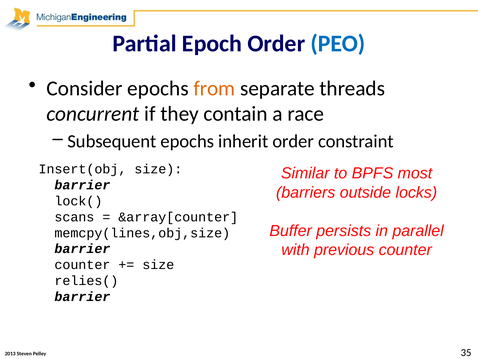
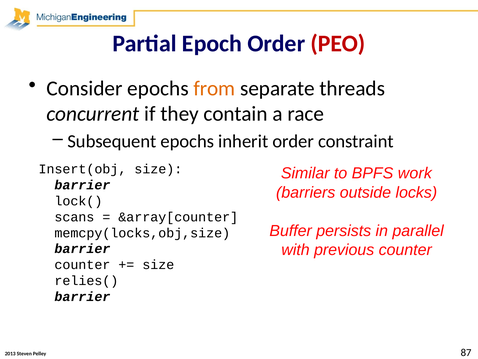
PEO colour: blue -> red
most: most -> work
memcpy(lines,obj,size: memcpy(lines,obj,size -> memcpy(locks,obj,size
35: 35 -> 87
